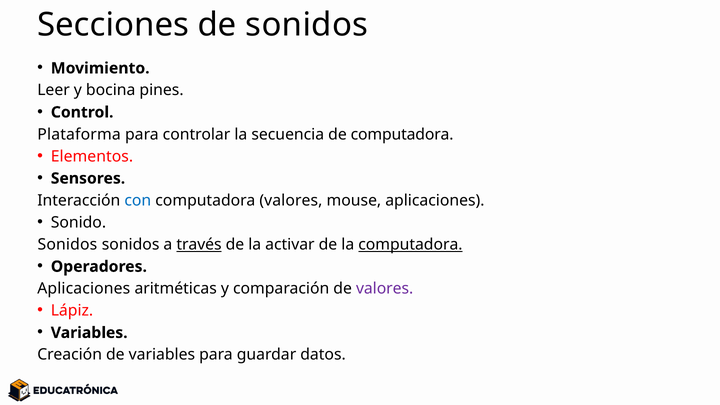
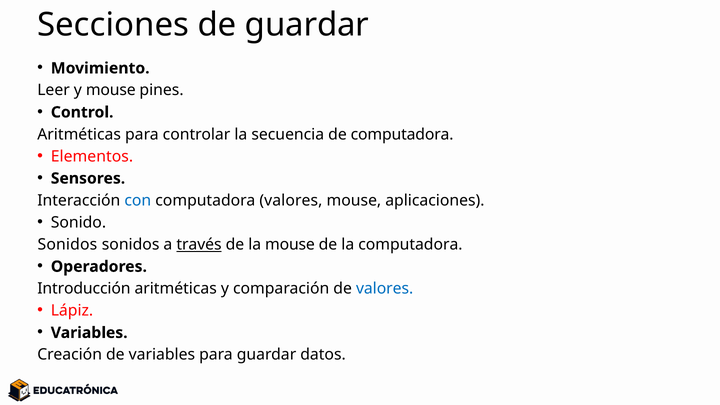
de sonidos: sonidos -> guardar
y bocina: bocina -> mouse
Plataforma at (79, 134): Plataforma -> Aritméticas
la activar: activar -> mouse
computadora at (410, 245) underline: present -> none
Aplicaciones at (84, 289): Aplicaciones -> Introducción
valores at (385, 289) colour: purple -> blue
